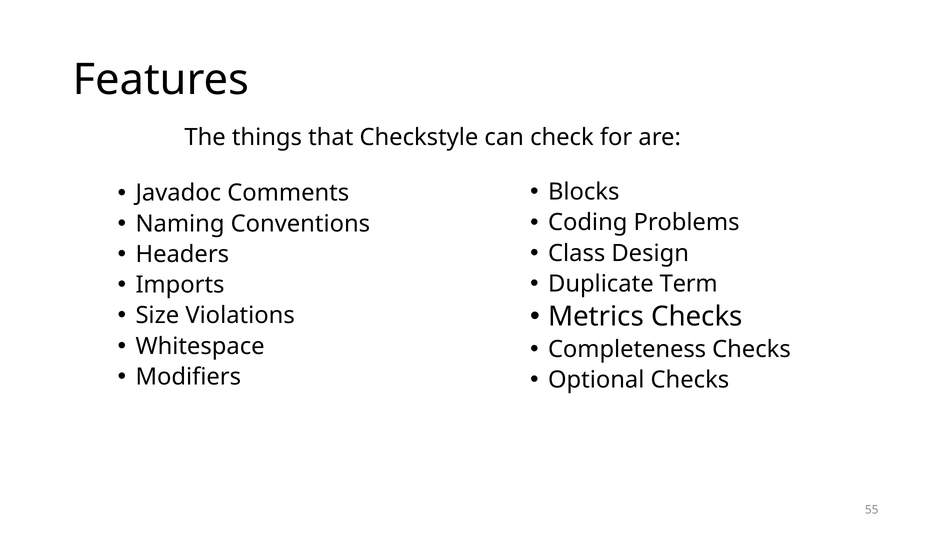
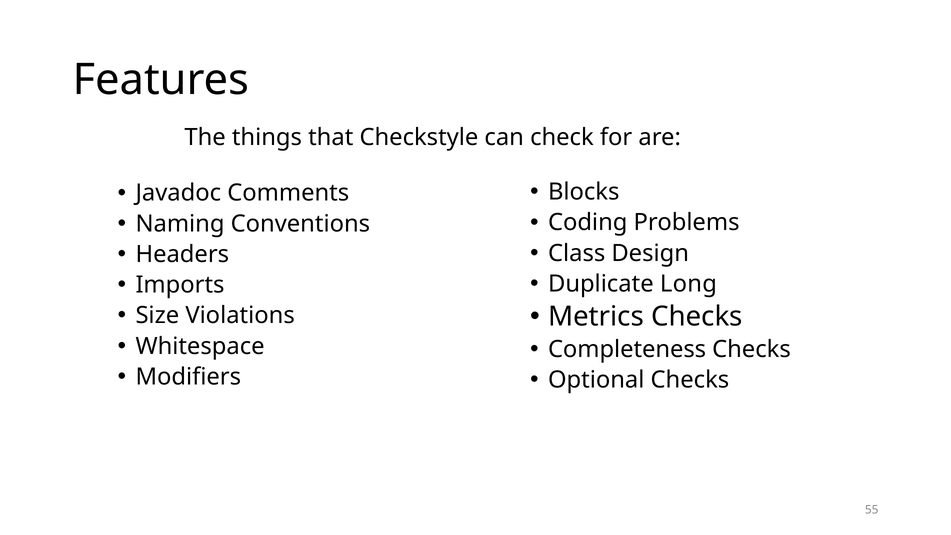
Term: Term -> Long
